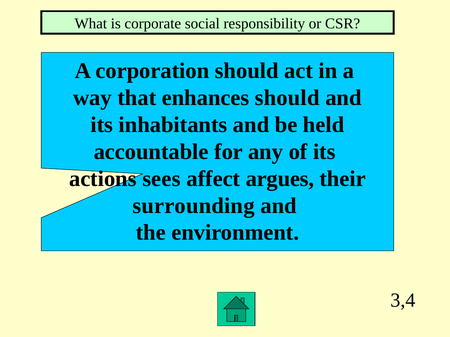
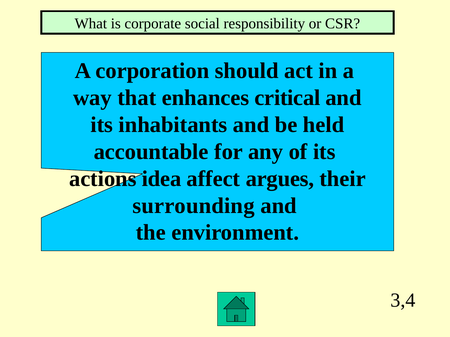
enhances should: should -> critical
sees: sees -> idea
